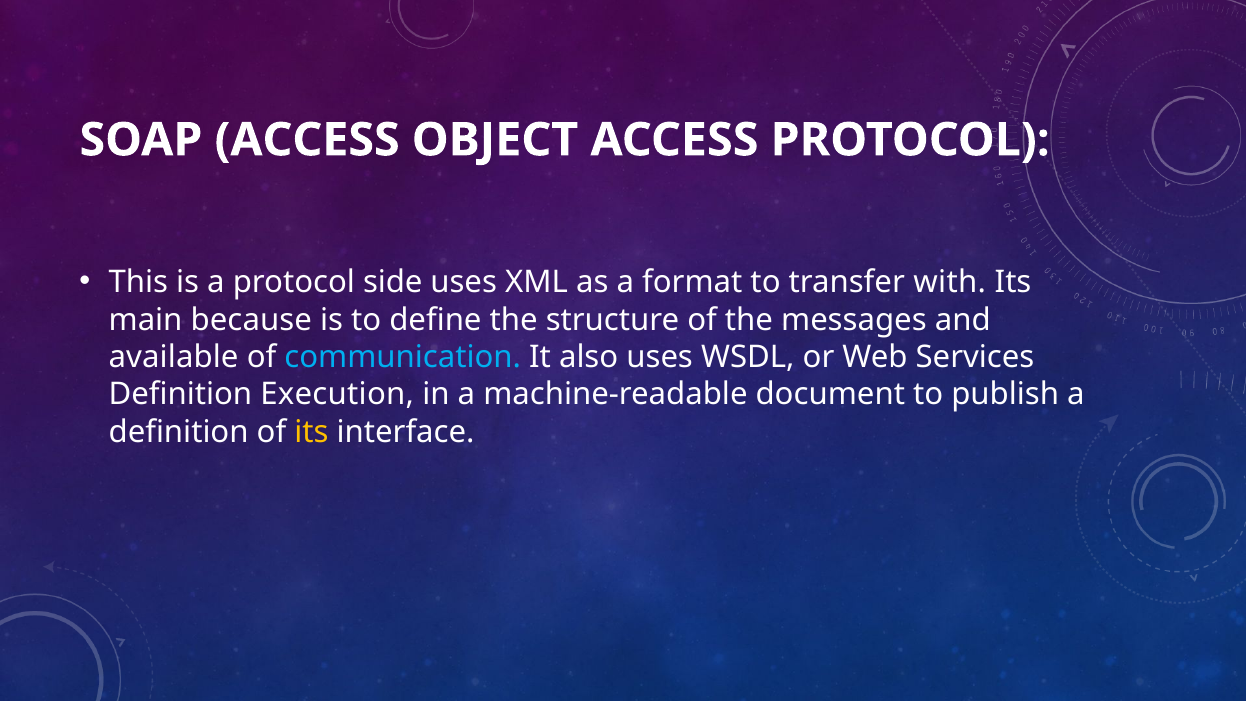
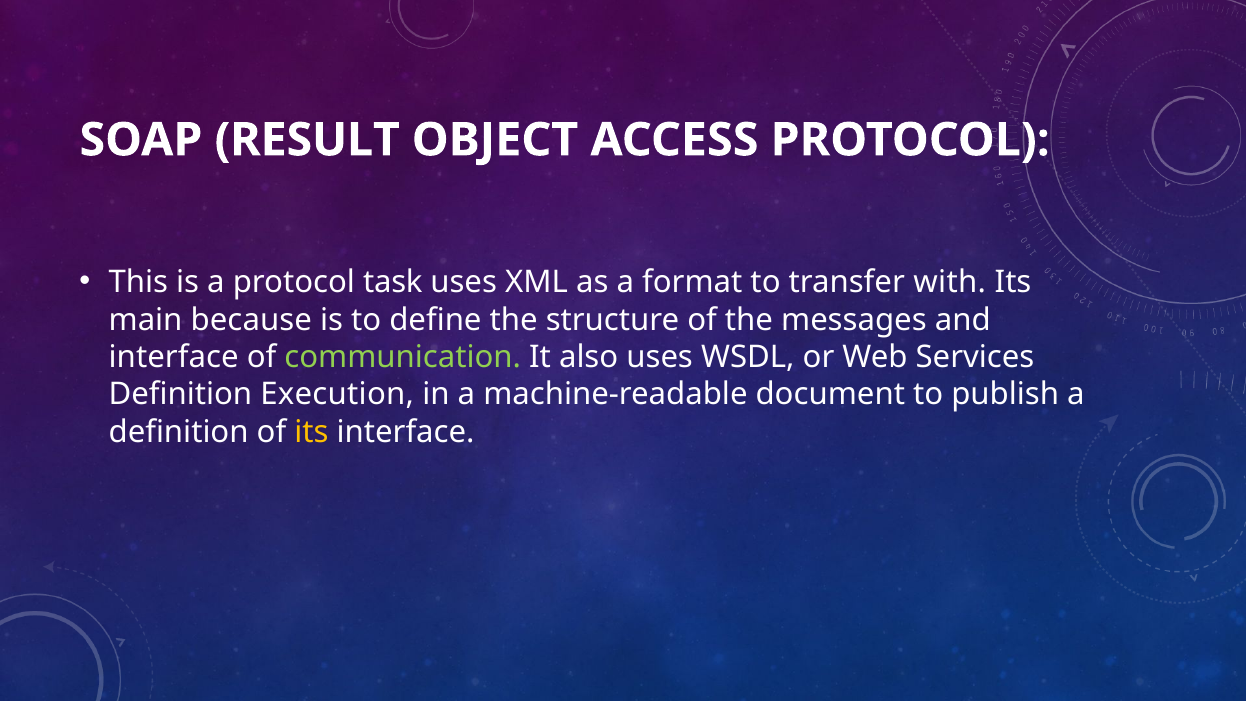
SOAP ACCESS: ACCESS -> RESULT
side: side -> task
available at (174, 357): available -> interface
communication colour: light blue -> light green
